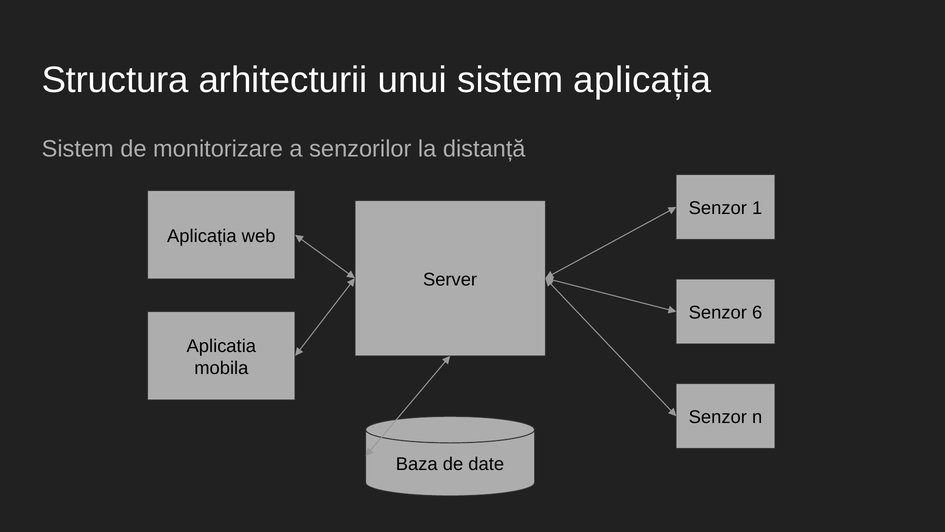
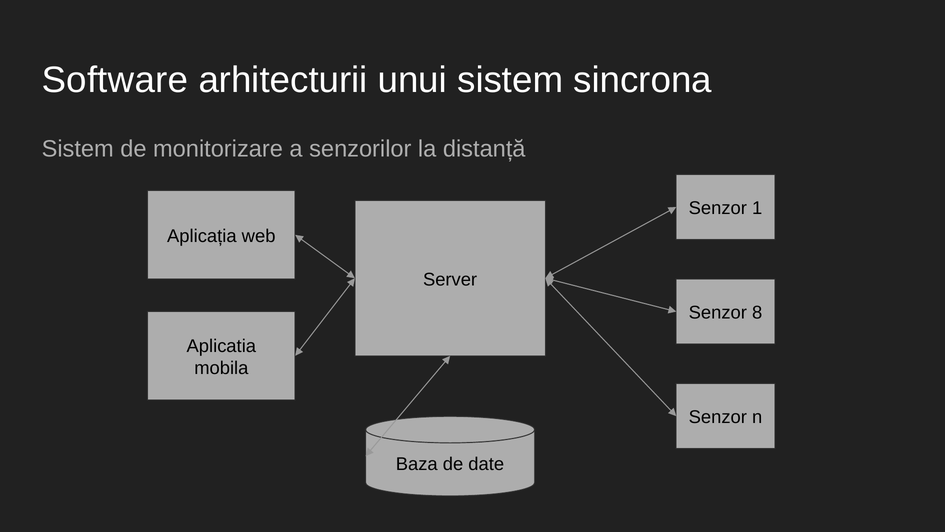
Structura: Structura -> Software
sistem aplicația: aplicația -> sincrona
6: 6 -> 8
